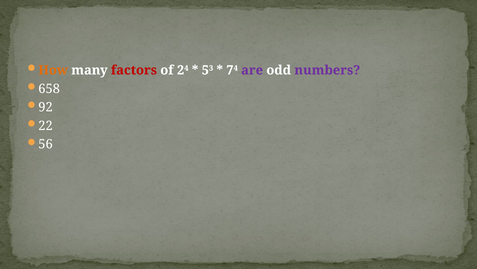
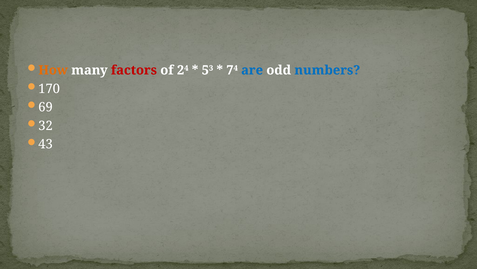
are colour: purple -> blue
numbers colour: purple -> blue
658: 658 -> 170
92: 92 -> 69
22: 22 -> 32
56: 56 -> 43
